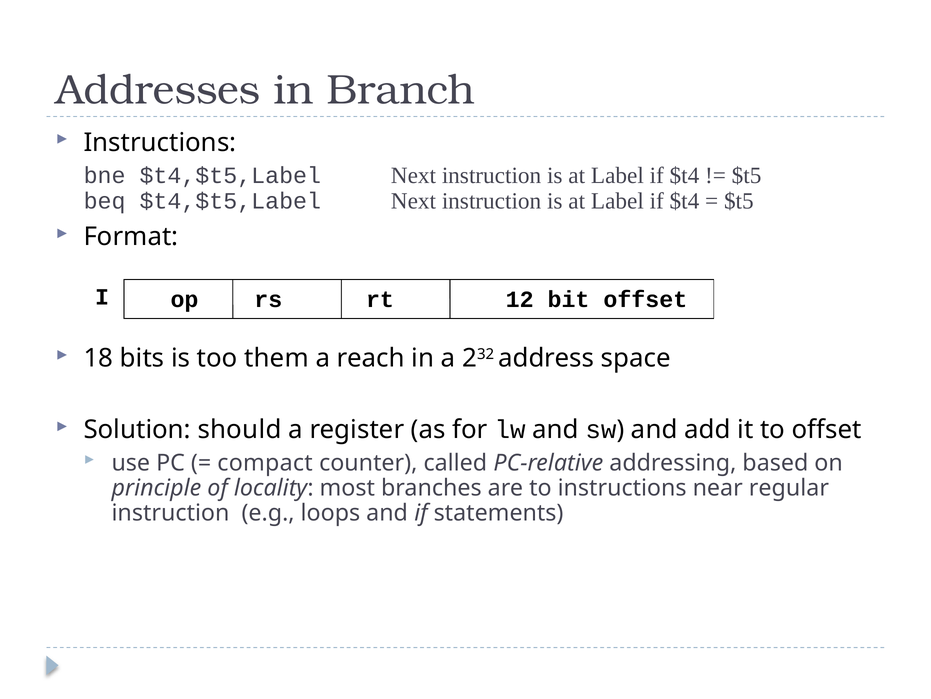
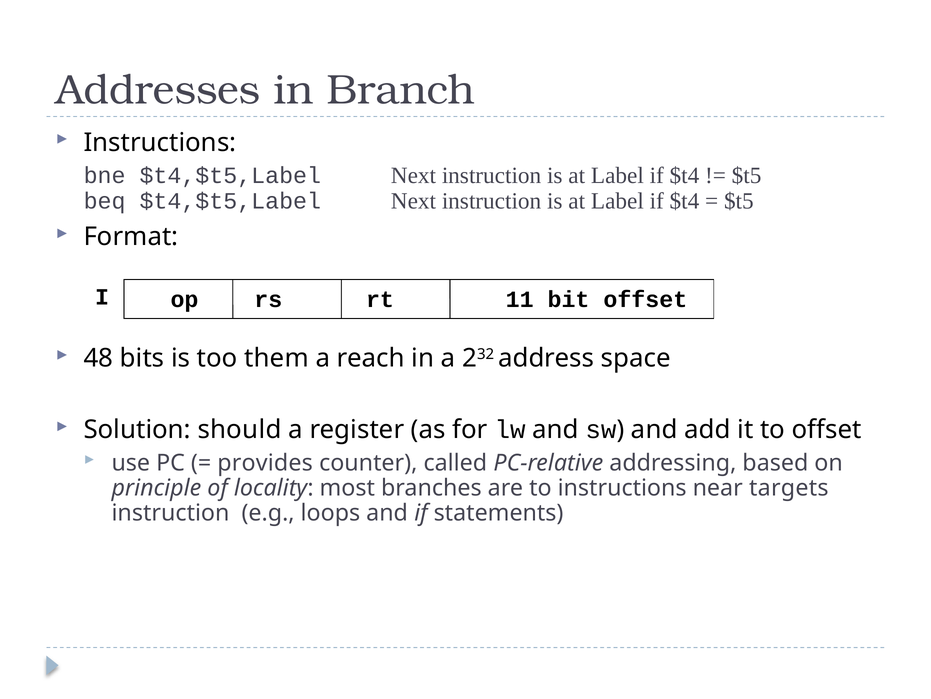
12: 12 -> 11
18: 18 -> 48
compact: compact -> provides
regular: regular -> targets
